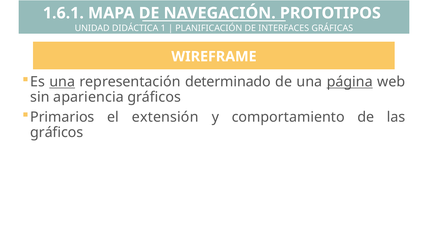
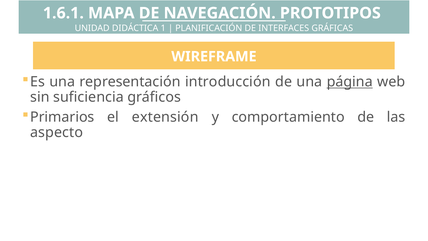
una at (62, 82) underline: present -> none
determinado: determinado -> introducción
apariencia: apariencia -> suficiencia
gráficos at (57, 132): gráficos -> aspecto
